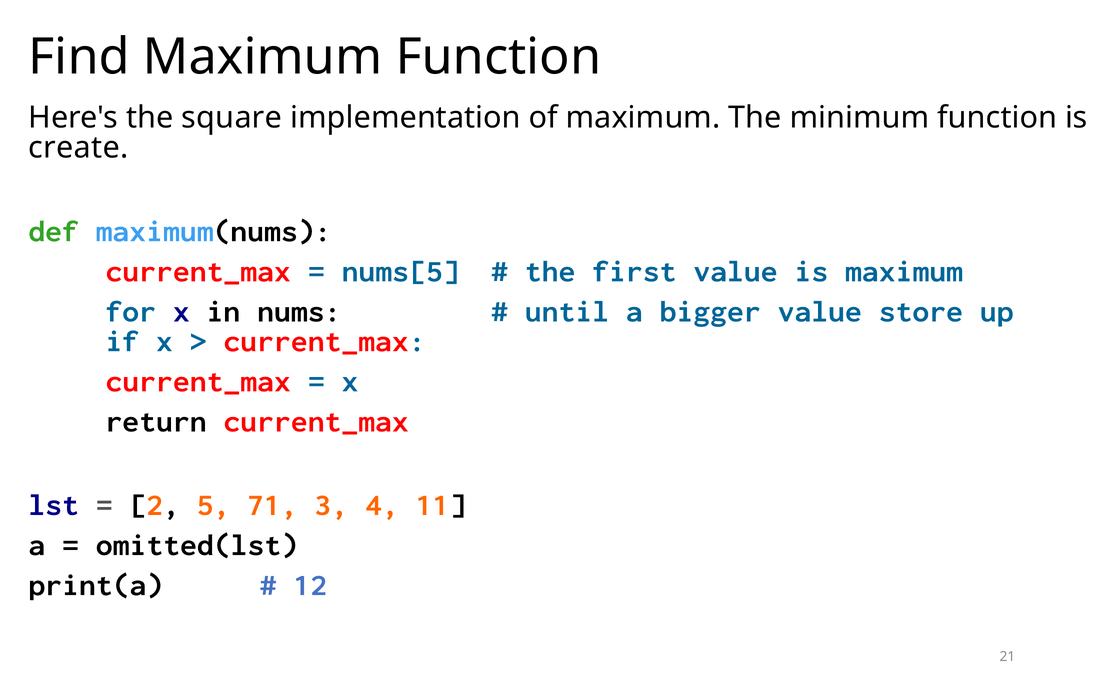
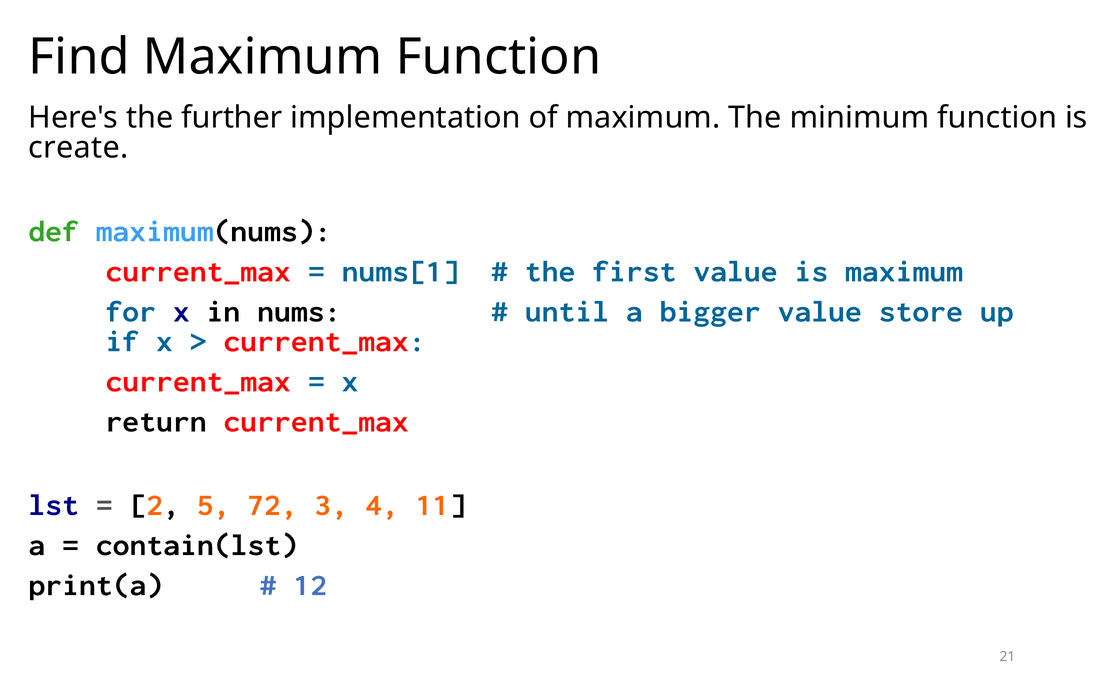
square: square -> further
nums[5: nums[5 -> nums[1
71: 71 -> 72
omitted(lst: omitted(lst -> contain(lst
